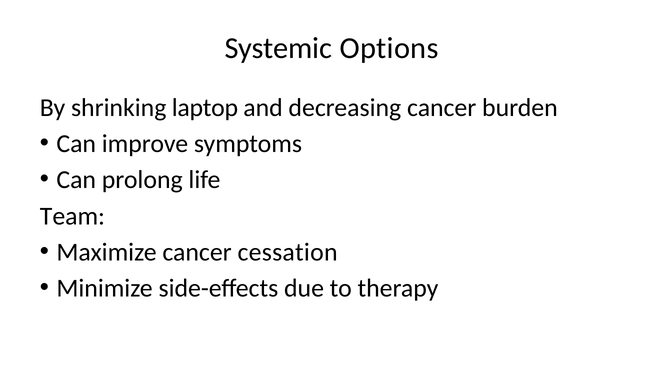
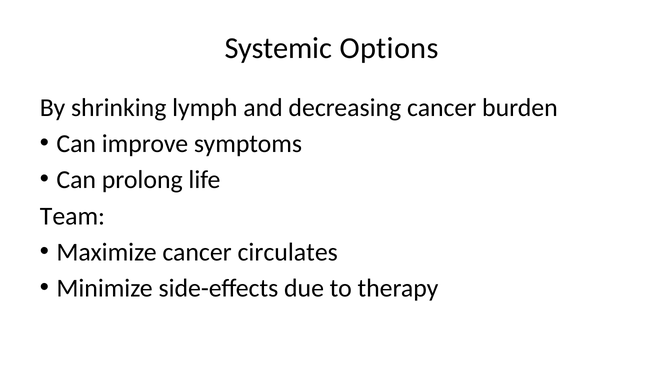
laptop: laptop -> lymph
cessation: cessation -> circulates
